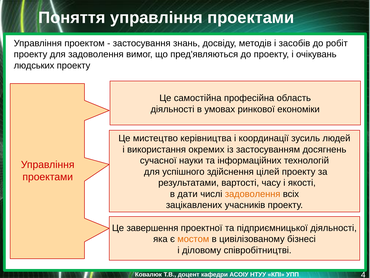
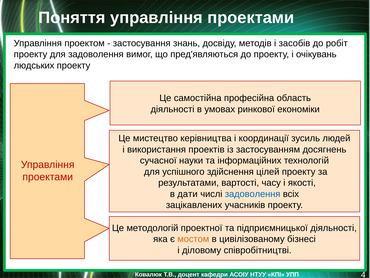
окремих: окремих -> проектів
задоволення at (253, 194) colour: orange -> blue
завершення: завершення -> методологій
